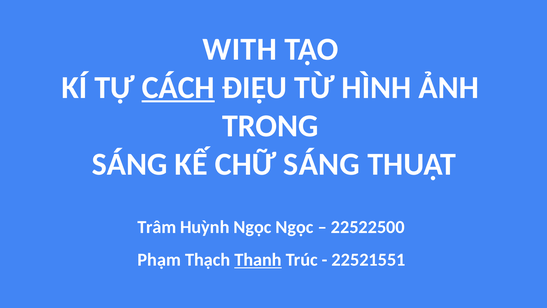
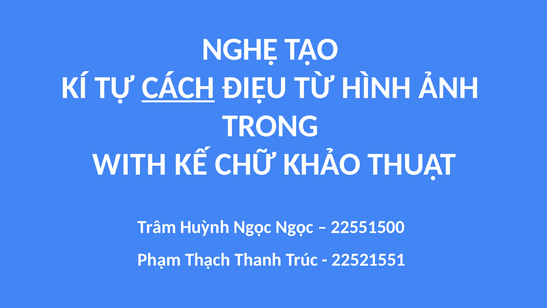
WITH: WITH -> NGHỆ
SÁNG at (130, 164): SÁNG -> WITH
CHỮ SÁNG: SÁNG -> KHẢO
22522500: 22522500 -> 22551500
Thanh underline: present -> none
